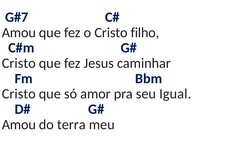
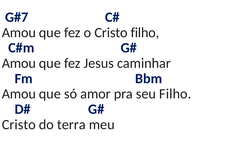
Cristo at (19, 63): Cristo -> Amou
Cristo at (19, 94): Cristo -> Amou
seu Igual: Igual -> Filho
Amou at (19, 124): Amou -> Cristo
